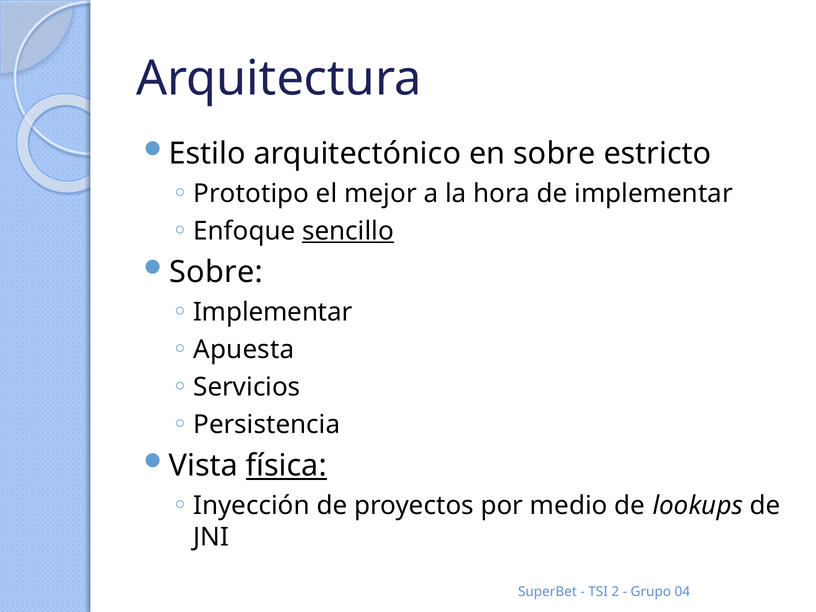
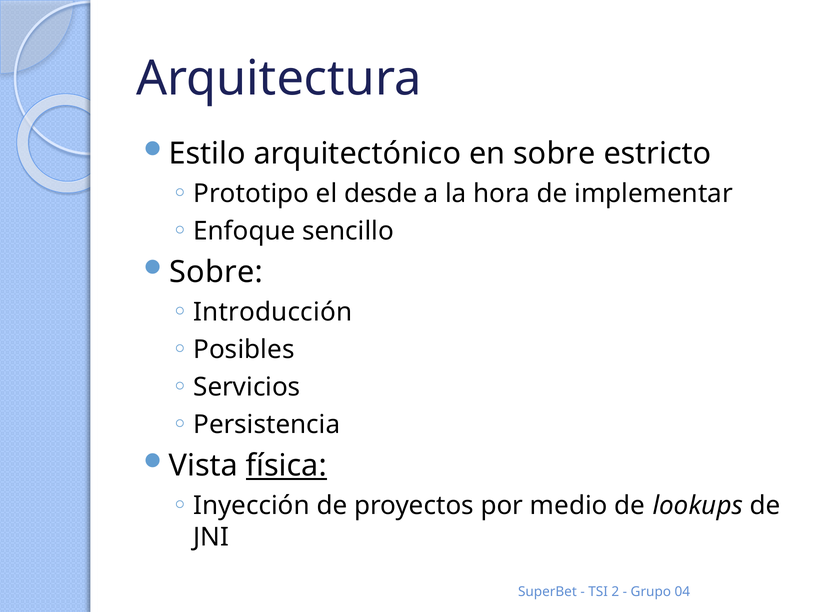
mejor: mejor -> desde
sencillo underline: present -> none
Implementar at (273, 312): Implementar -> Introducción
Apuesta: Apuesta -> Posibles
